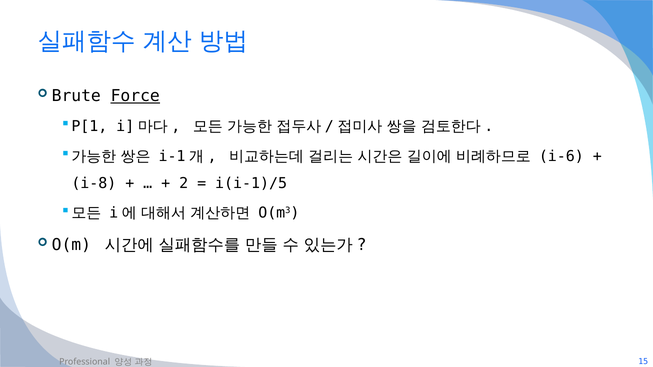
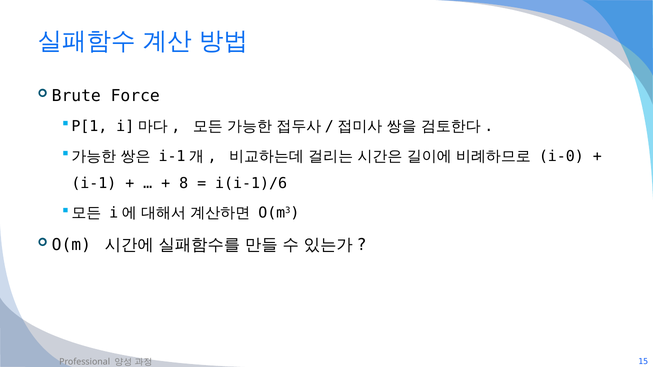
Force underline: present -> none
i-6: i-6 -> i-0
i-8: i-8 -> i-1
2: 2 -> 8
i(i-1)/5: i(i-1)/5 -> i(i-1)/6
